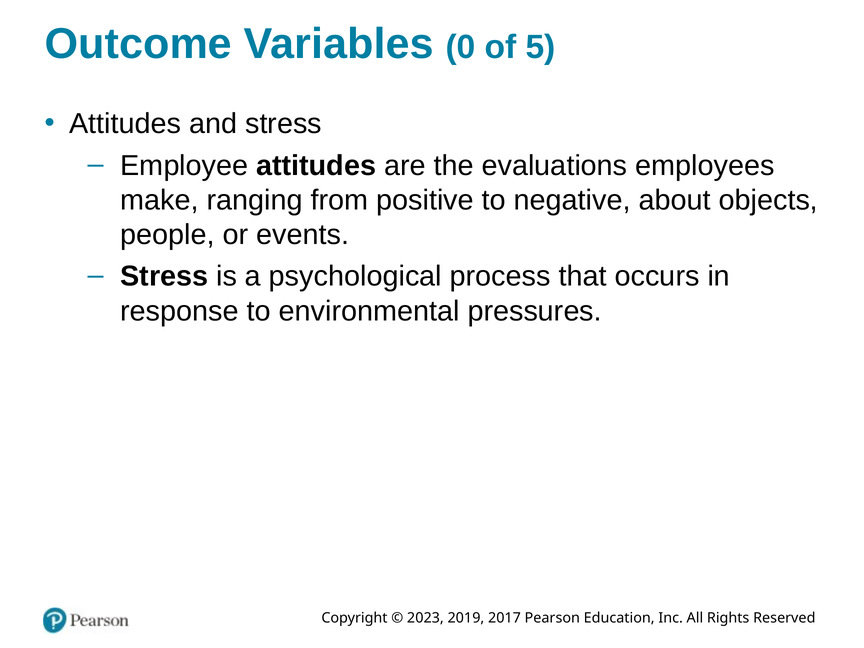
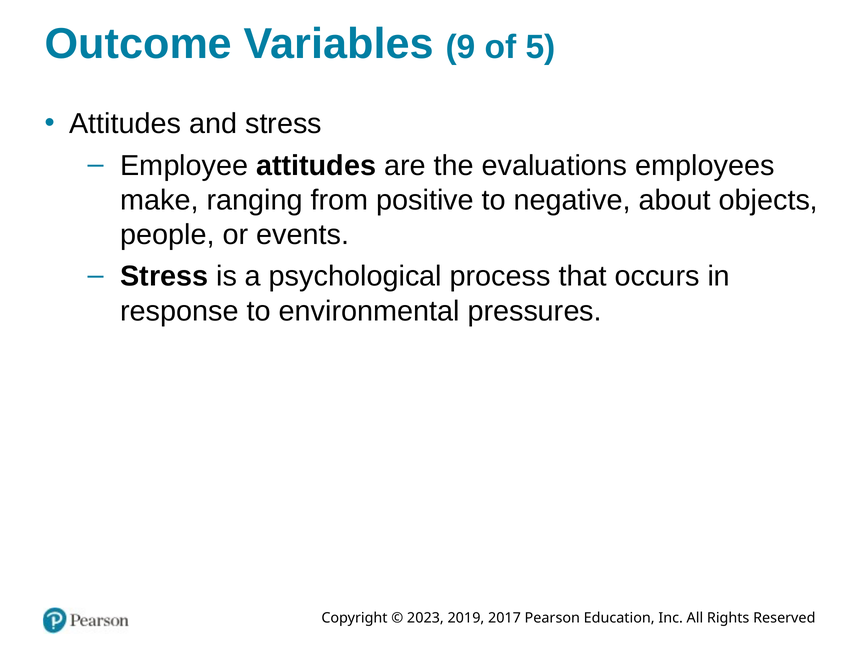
0: 0 -> 9
